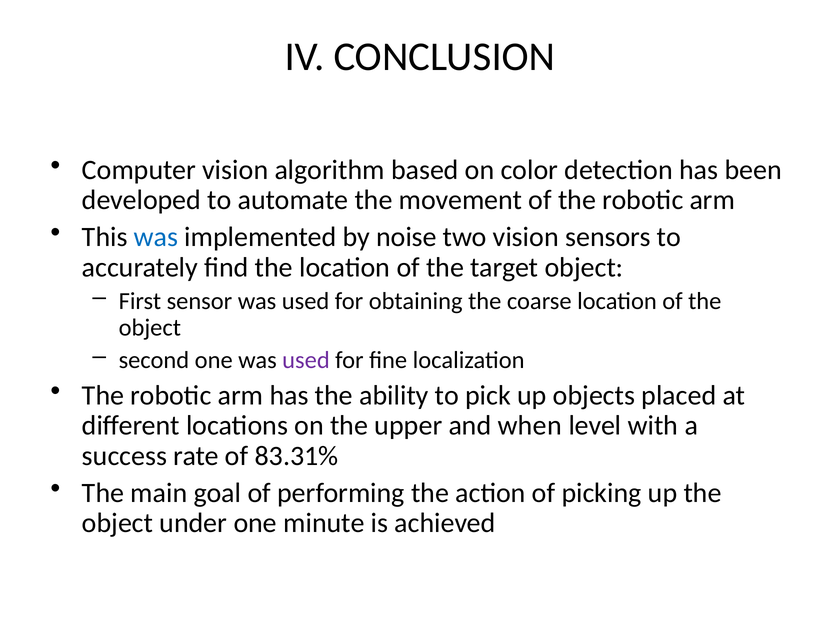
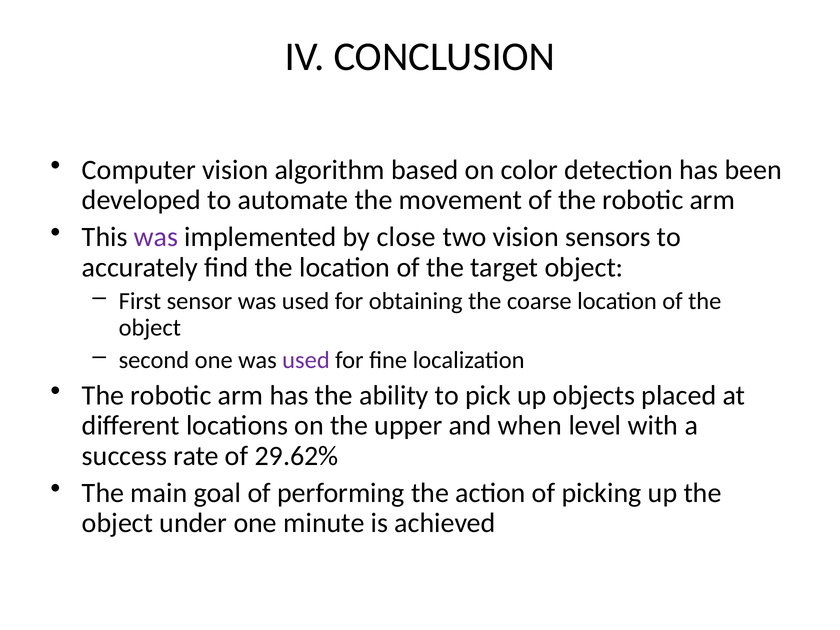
was at (156, 237) colour: blue -> purple
noise: noise -> close
83.31%: 83.31% -> 29.62%
